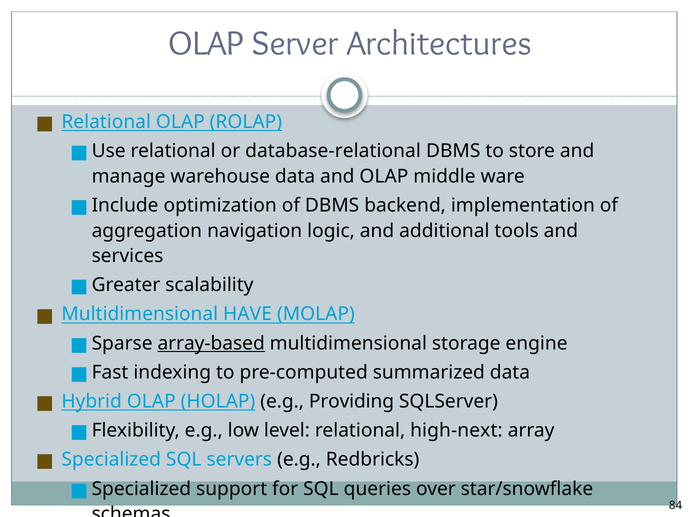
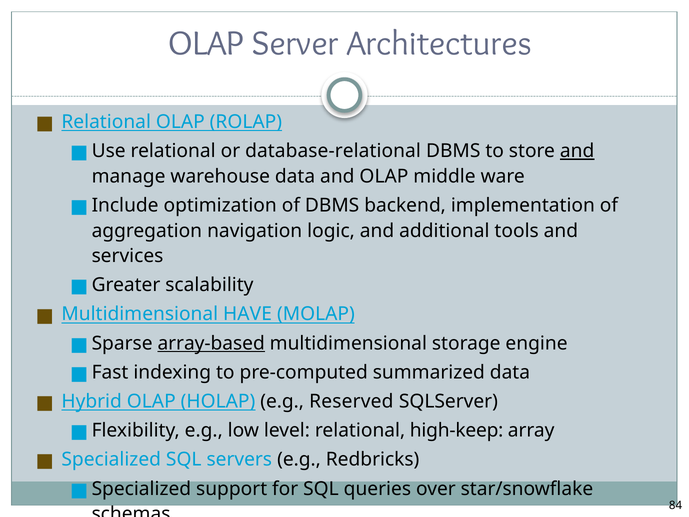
and at (577, 151) underline: none -> present
Providing: Providing -> Reserved
high-next: high-next -> high-keep
